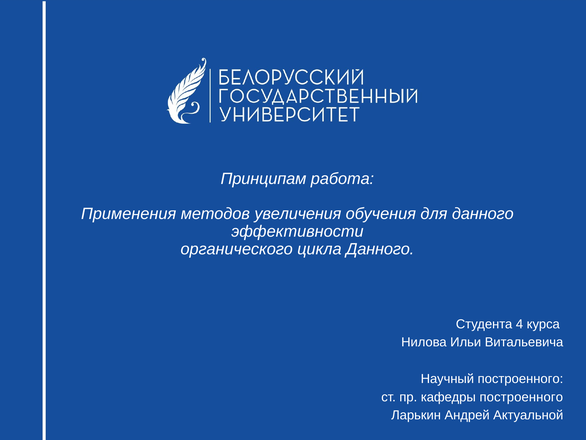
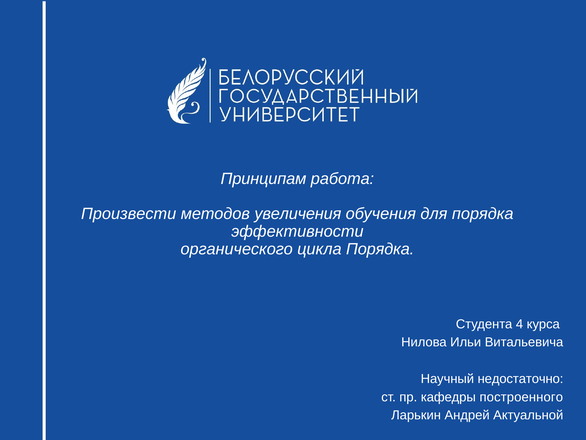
Применения: Применения -> Произвести
для данного: данного -> порядка
цикла Данного: Данного -> Порядка
Научный построенного: построенного -> недостаточно
